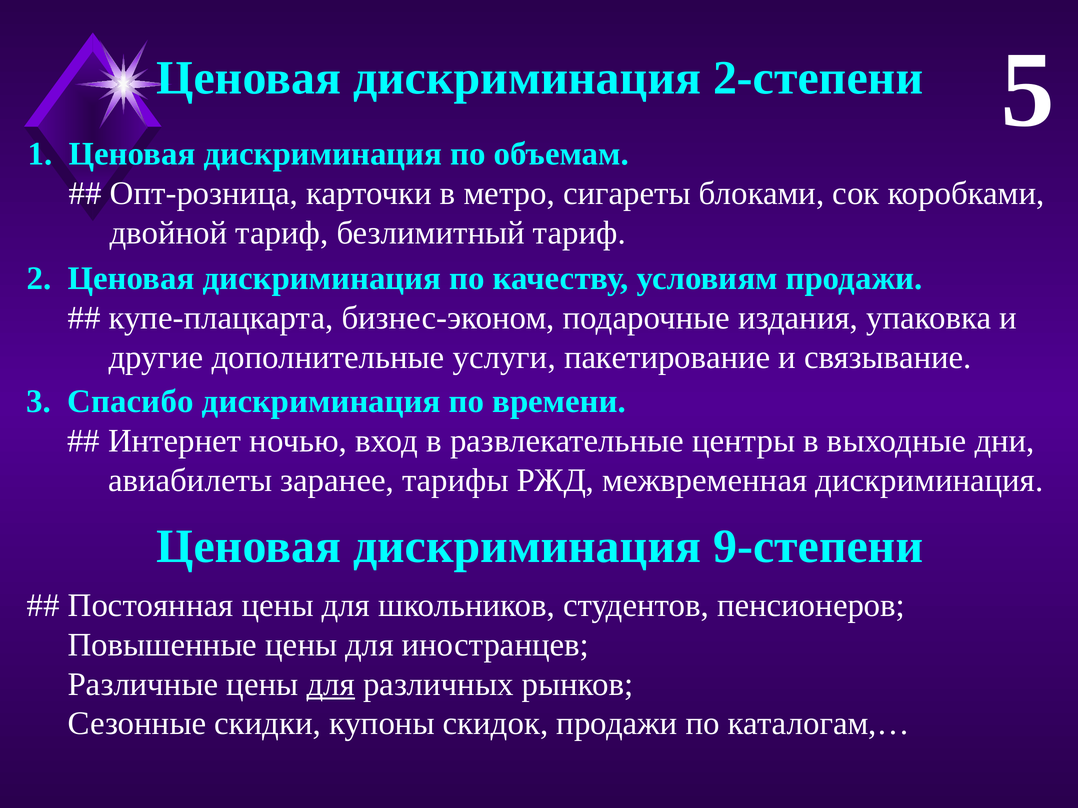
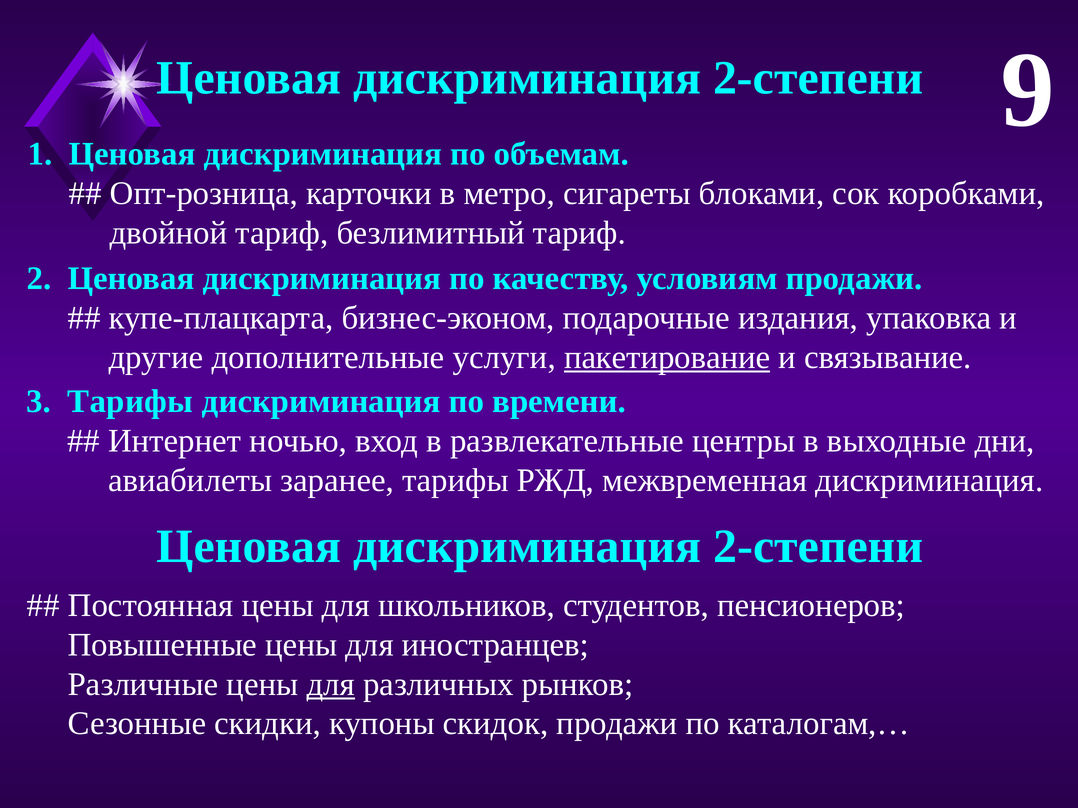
5: 5 -> 9
пакетирование underline: none -> present
3 Спасибо: Спасибо -> Тарифы
9-степени at (818, 547): 9-степени -> 2-степени
